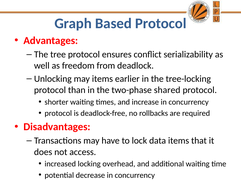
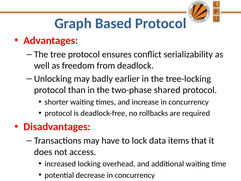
may items: items -> badly
